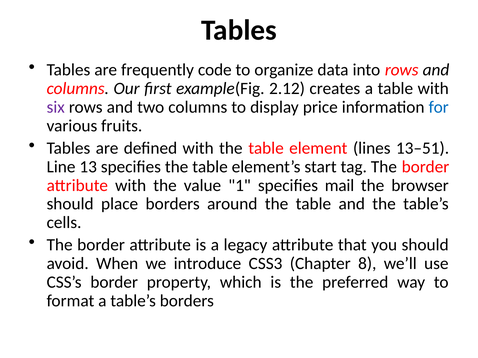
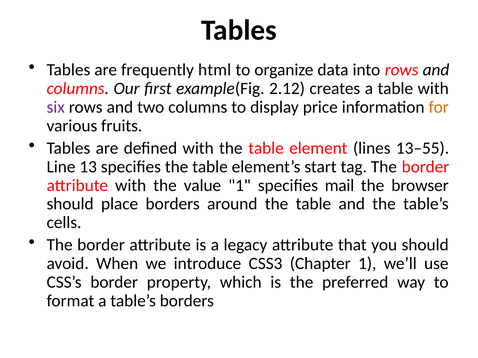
code: code -> html
for colour: blue -> orange
13–51: 13–51 -> 13–55
Chapter 8: 8 -> 1
